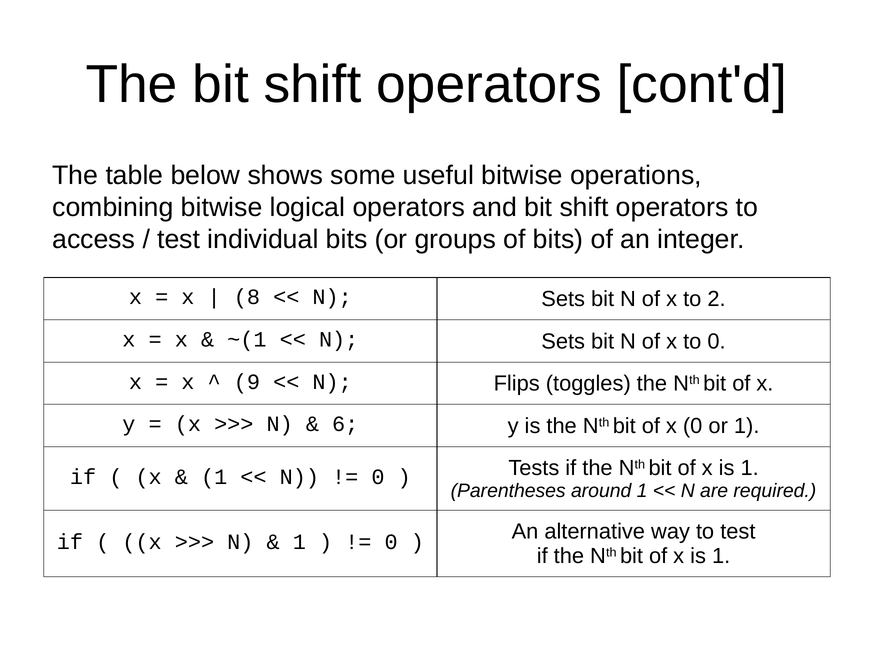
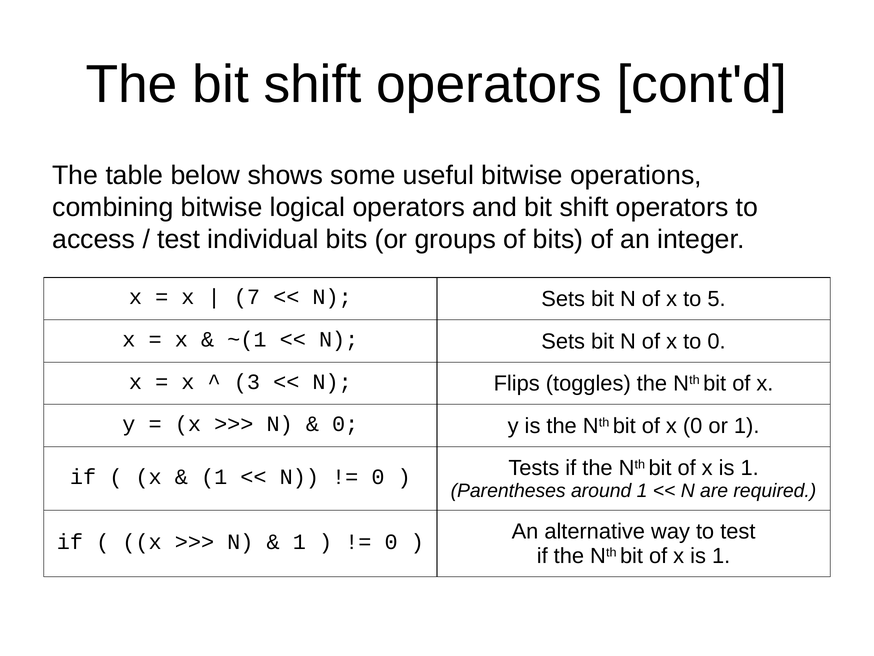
8: 8 -> 7
2: 2 -> 5
9: 9 -> 3
6 at (345, 424): 6 -> 0
